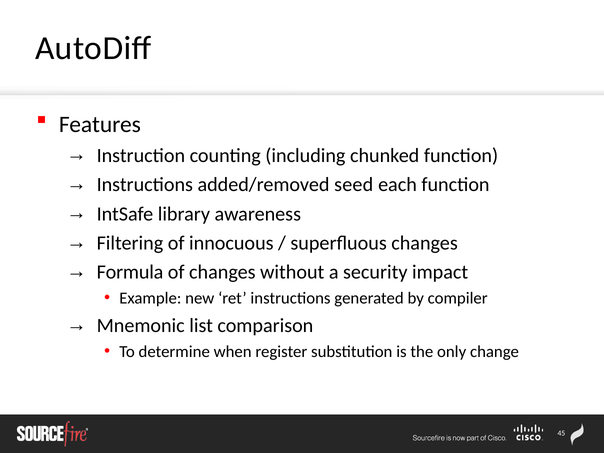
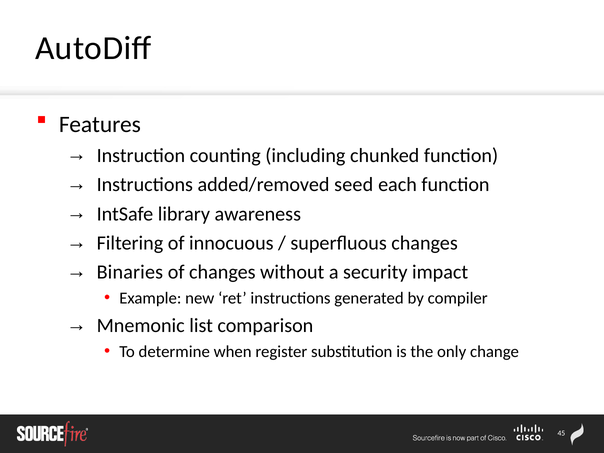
Formula: Formula -> Binaries
